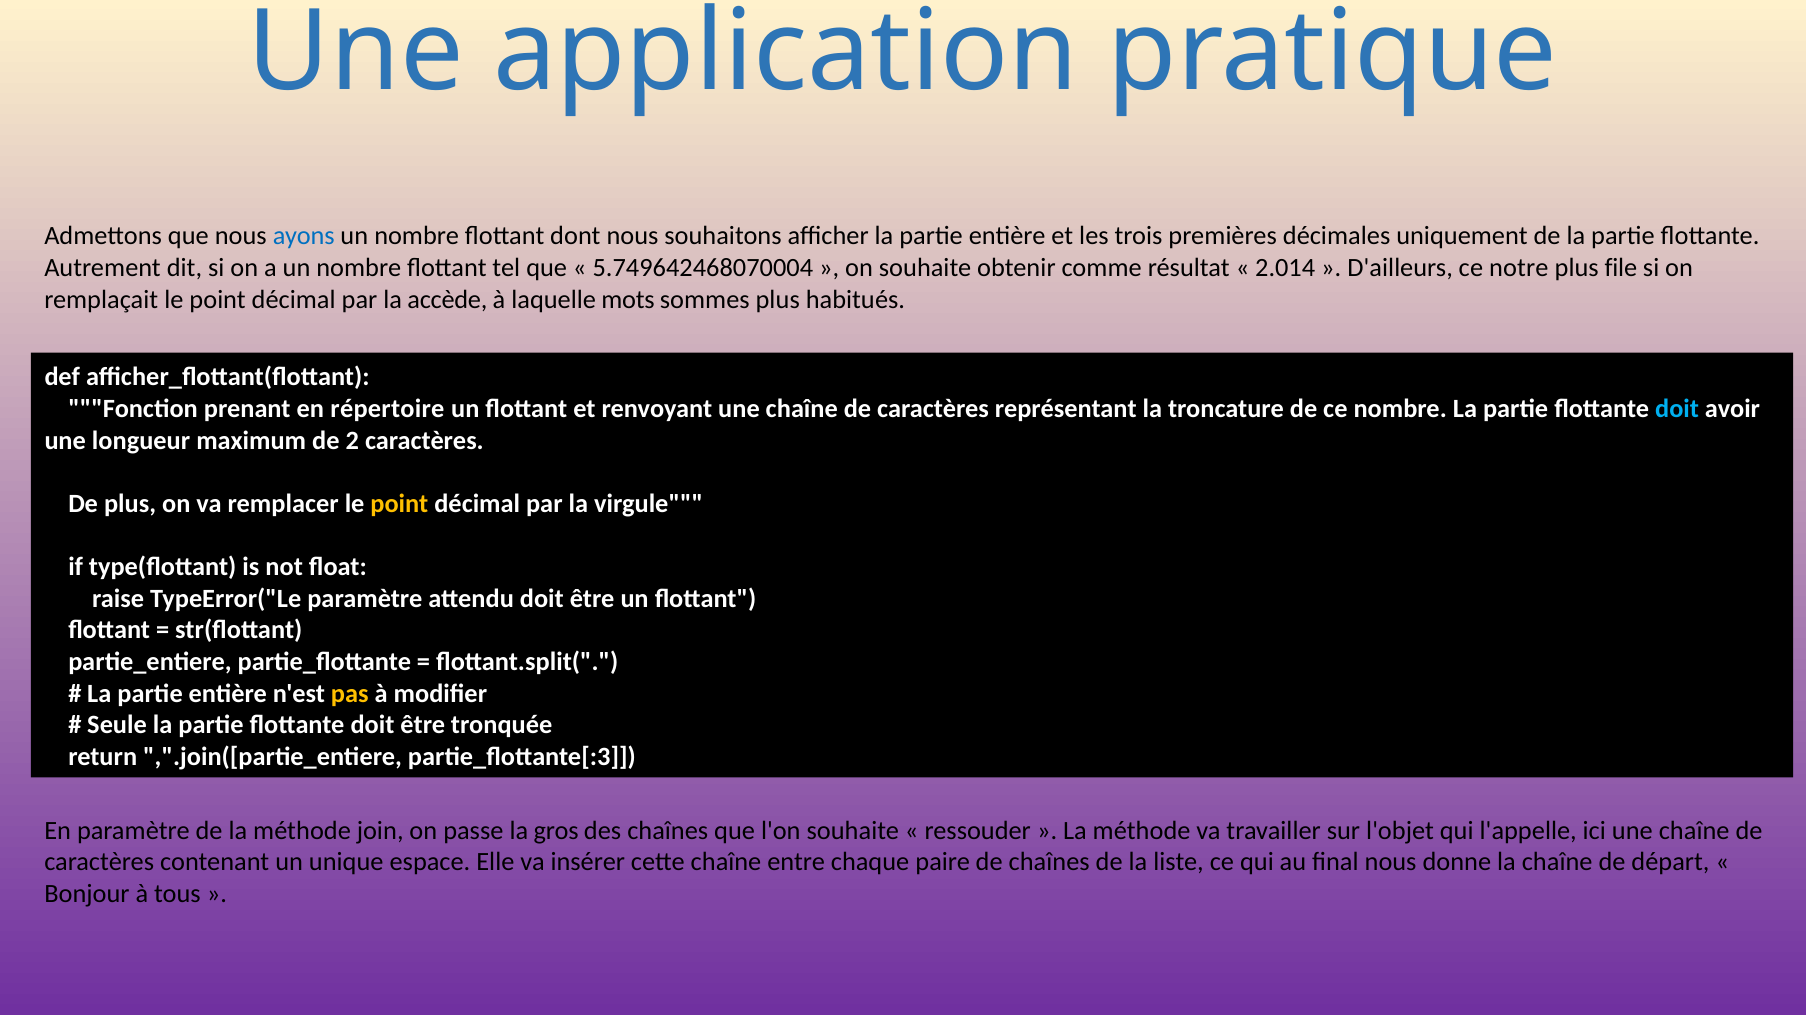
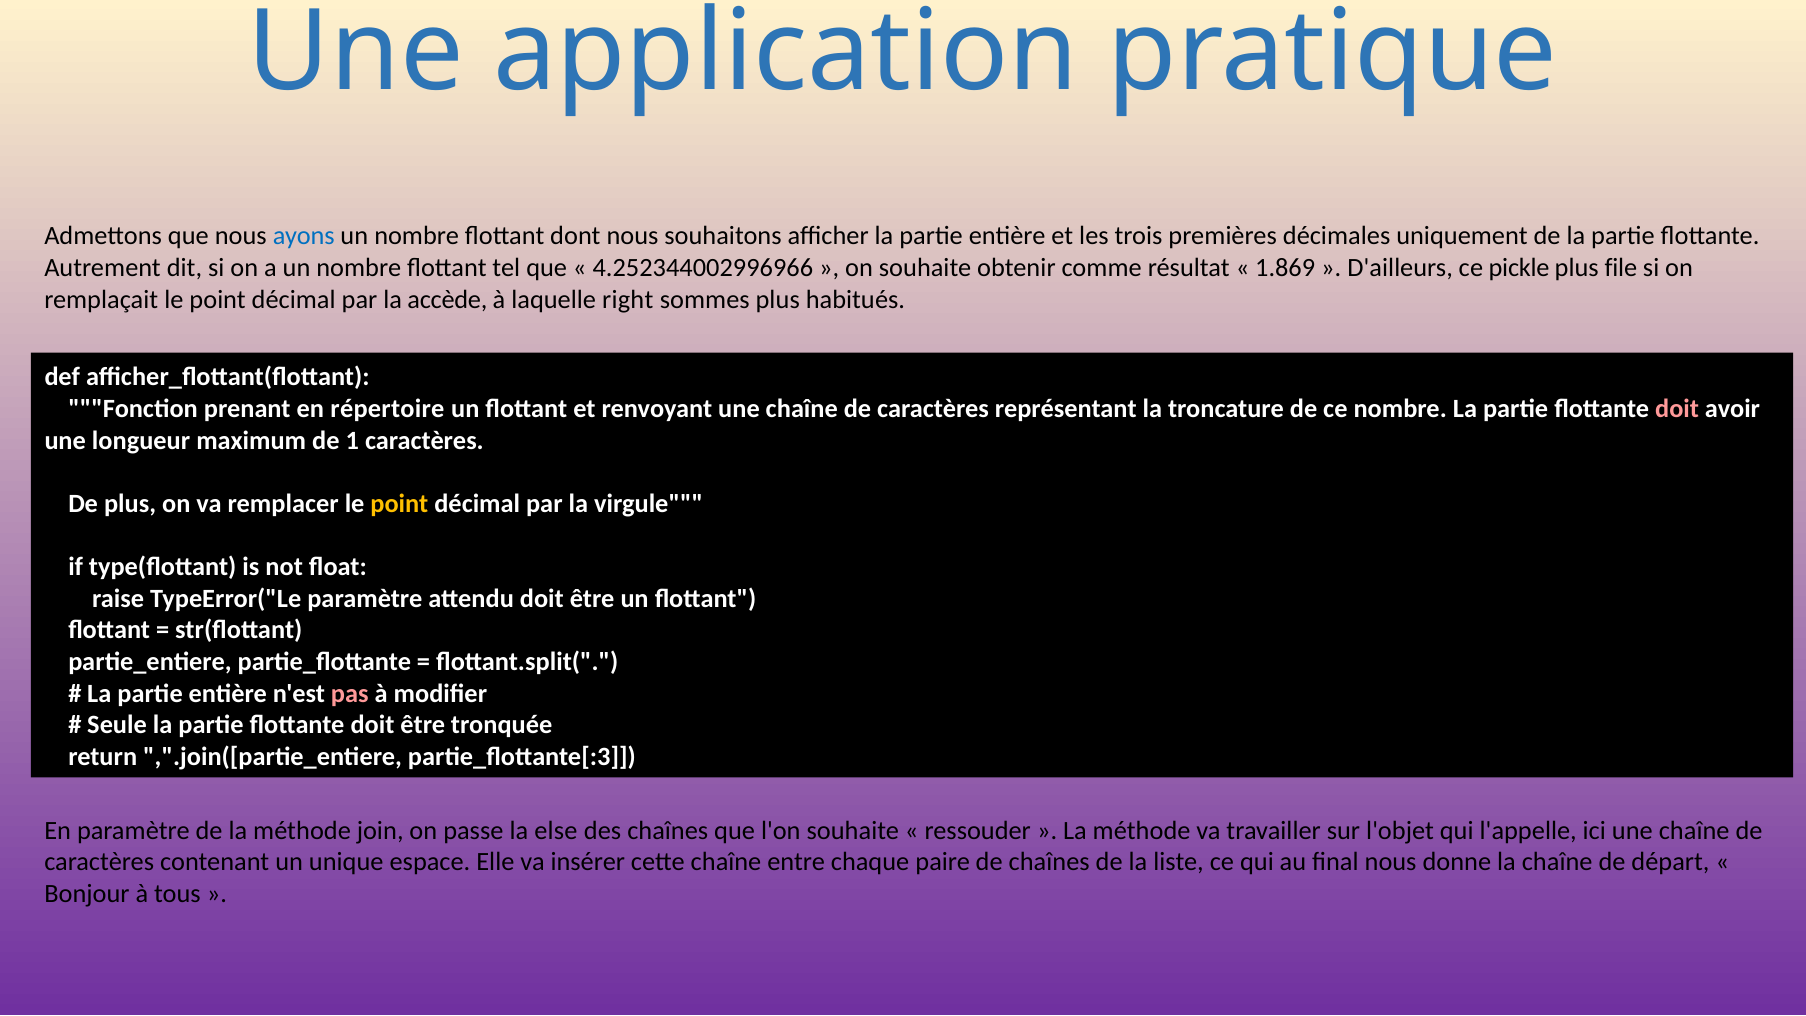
5.749642468070004: 5.749642468070004 -> 4.252344002996966
2.014: 2.014 -> 1.869
notre: notre -> pickle
mots: mots -> right
doit at (1677, 409) colour: light blue -> pink
2: 2 -> 1
pas colour: yellow -> pink
gros: gros -> else
